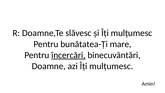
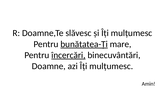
bunătatea-Ți underline: none -> present
